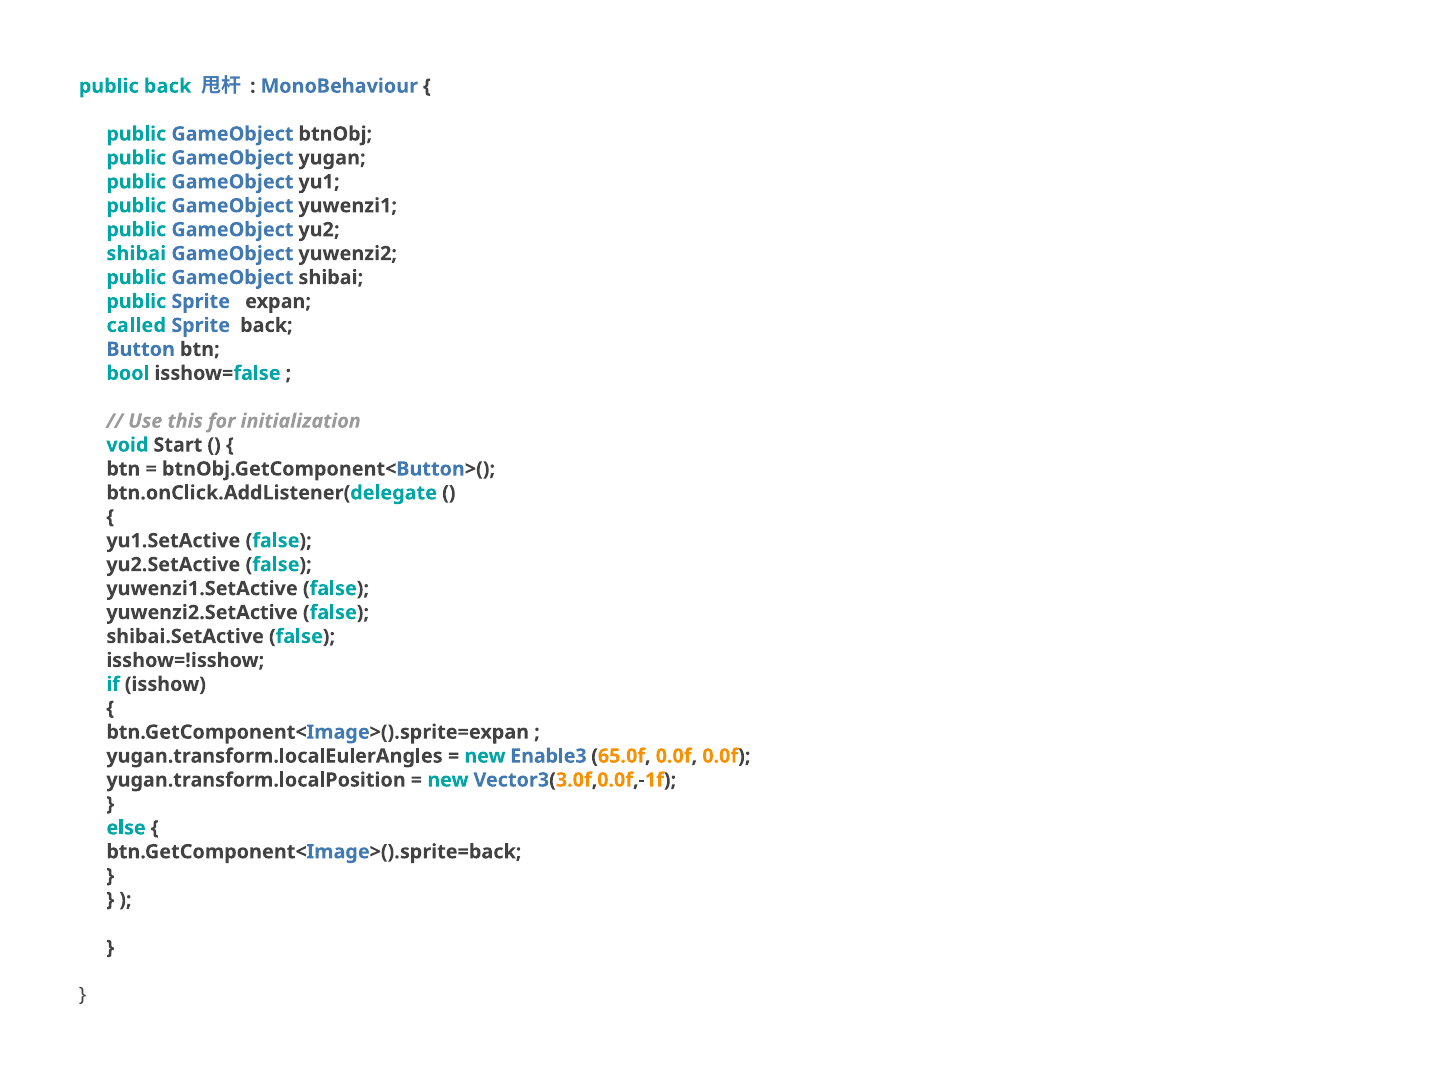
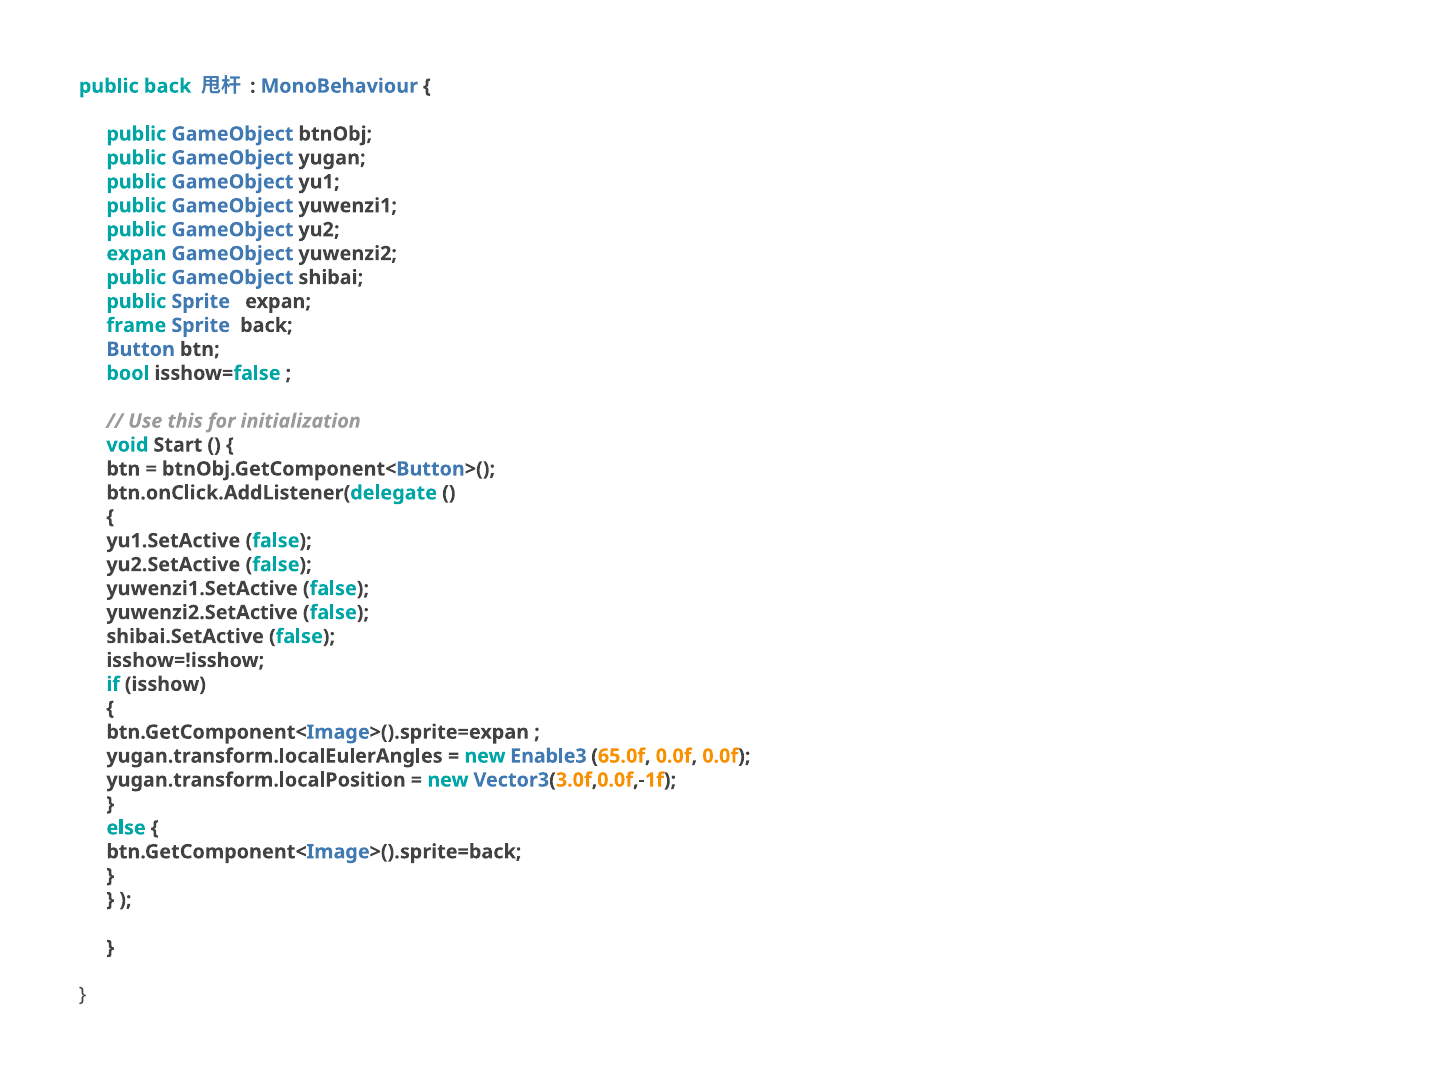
shibai at (136, 254): shibai -> expan
called: called -> frame
